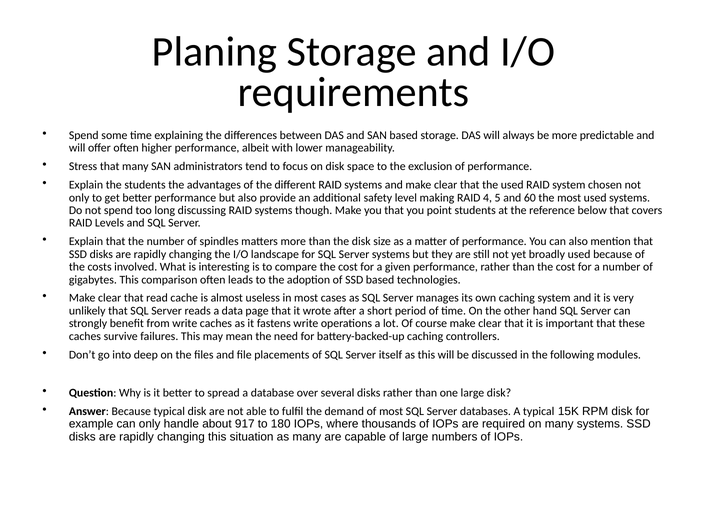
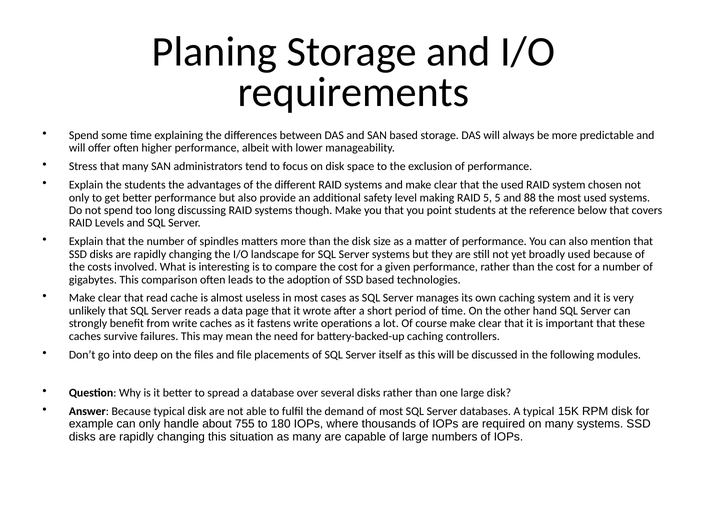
RAID 4: 4 -> 5
60: 60 -> 88
917: 917 -> 755
